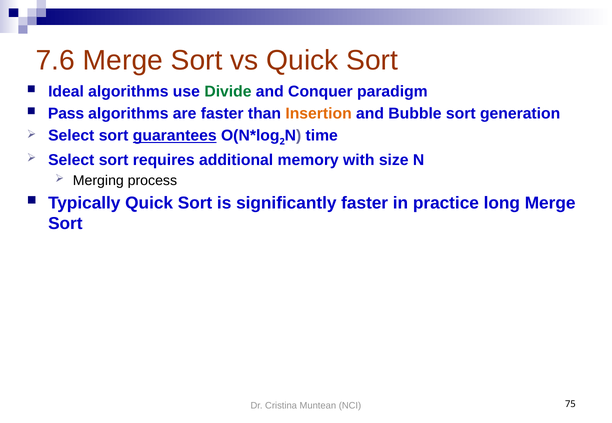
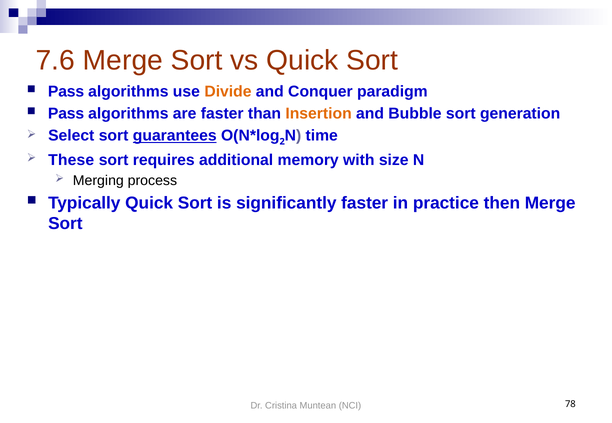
Ideal at (66, 92): Ideal -> Pass
Divide colour: green -> orange
Select at (71, 160): Select -> These
long: long -> then
75: 75 -> 78
